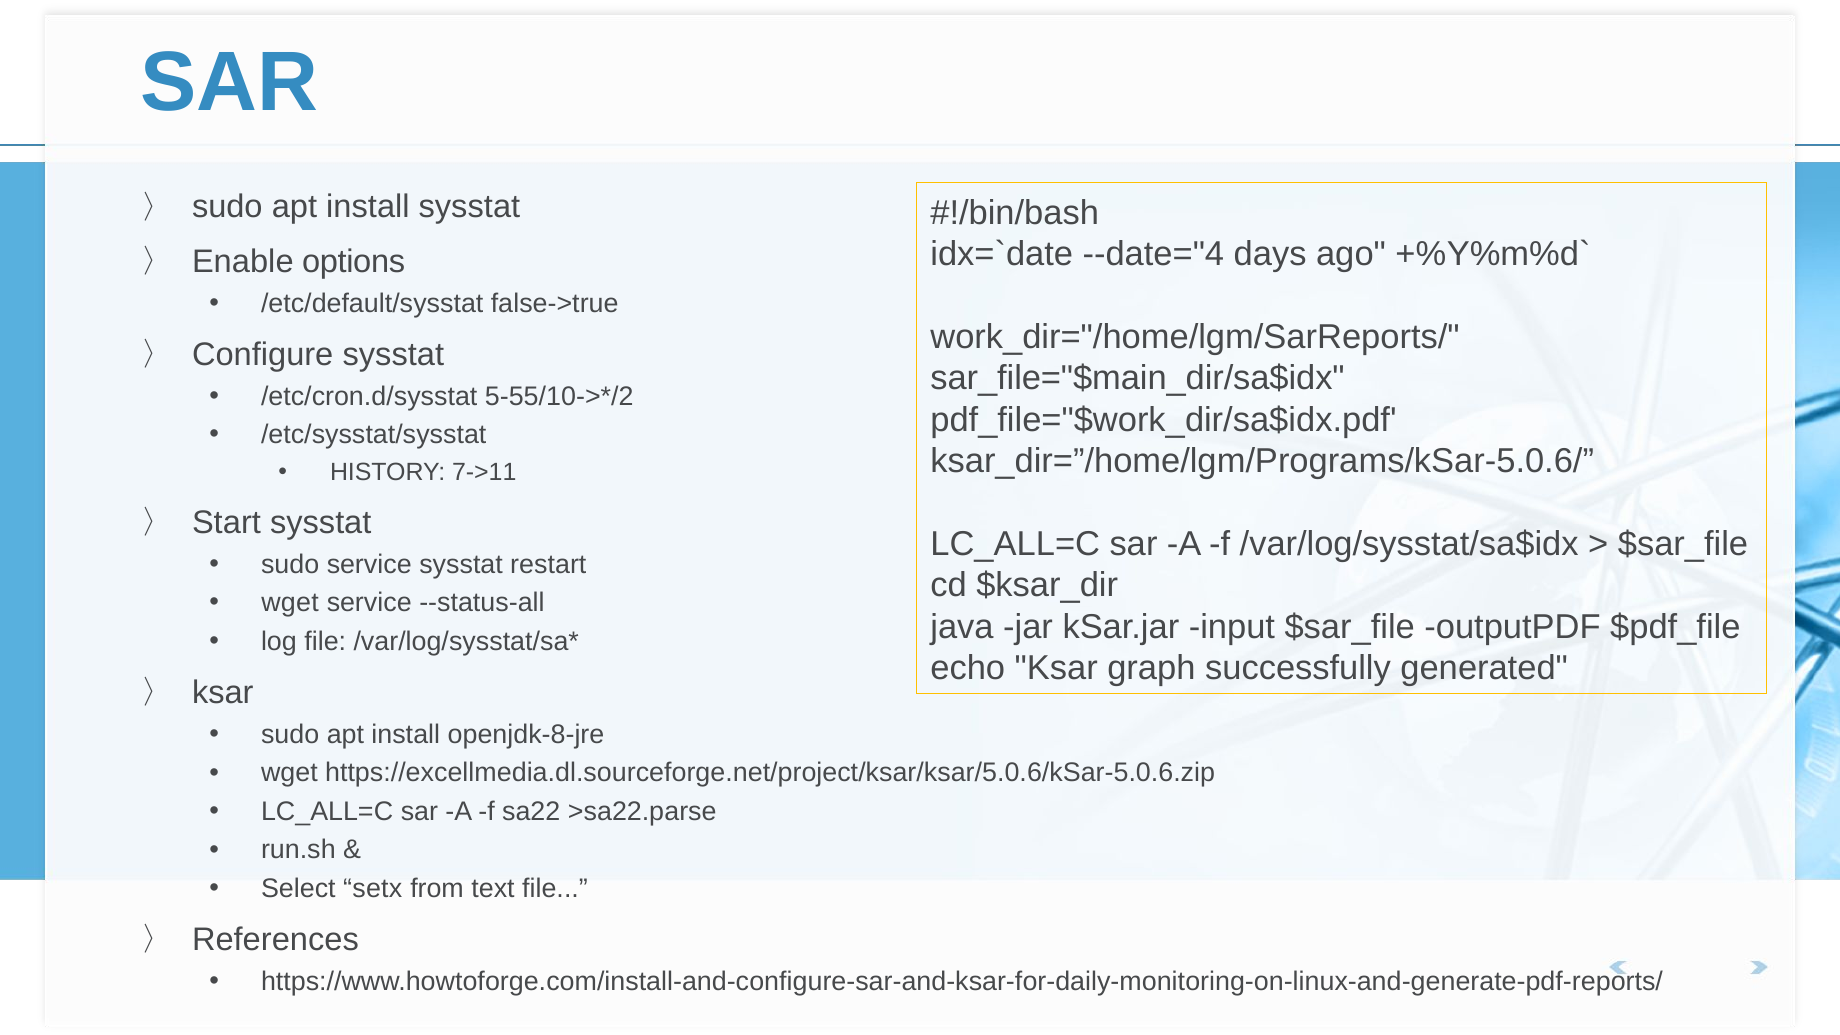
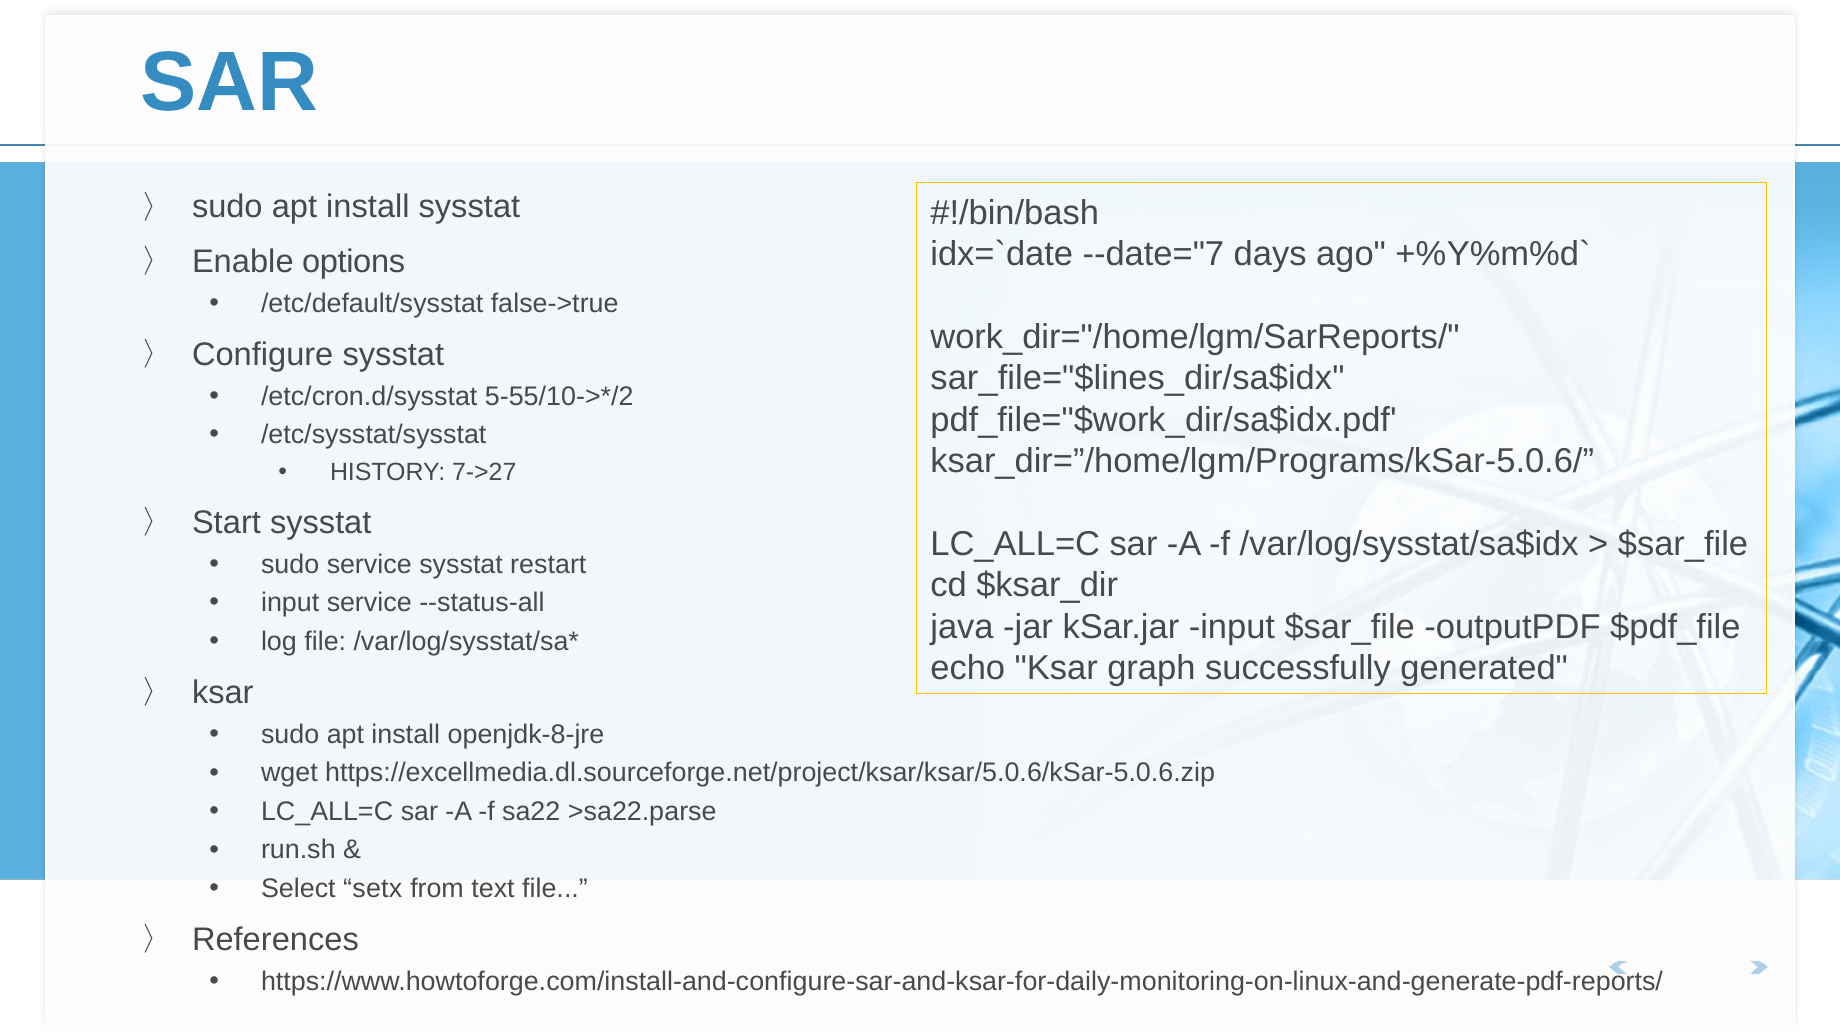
--date="4: --date="4 -> --date="7
sar_file="$main_dir/sa$idx: sar_file="$main_dir/sa$idx -> sar_file="$lines_dir/sa$idx
7->11: 7->11 -> 7->27
wget at (290, 603): wget -> input
